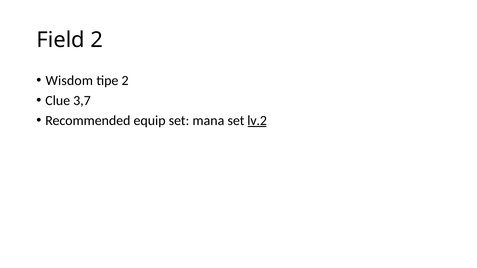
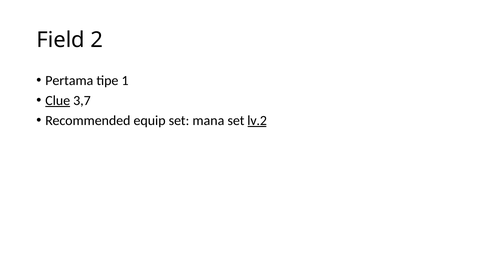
Wisdom: Wisdom -> Pertama
tipe 2: 2 -> 1
Clue underline: none -> present
